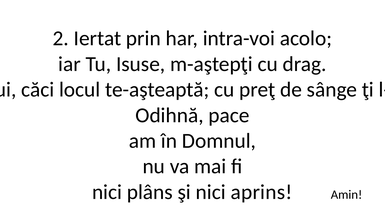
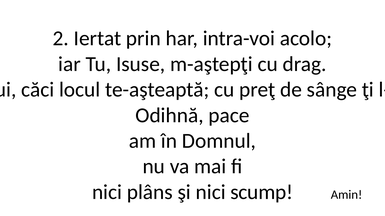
aprins: aprins -> scump
